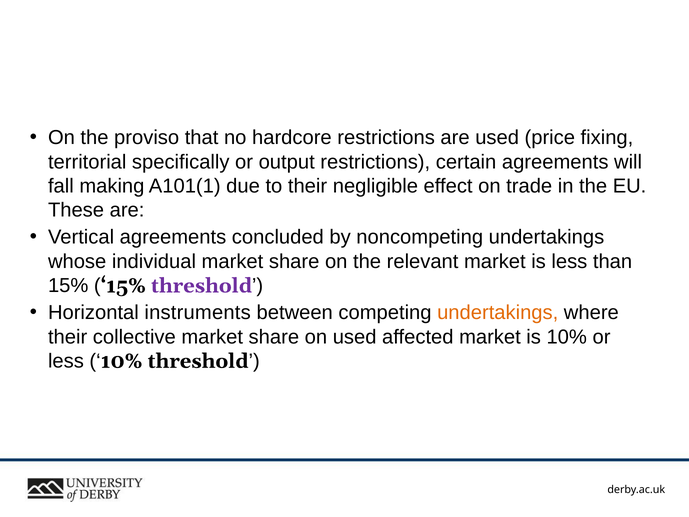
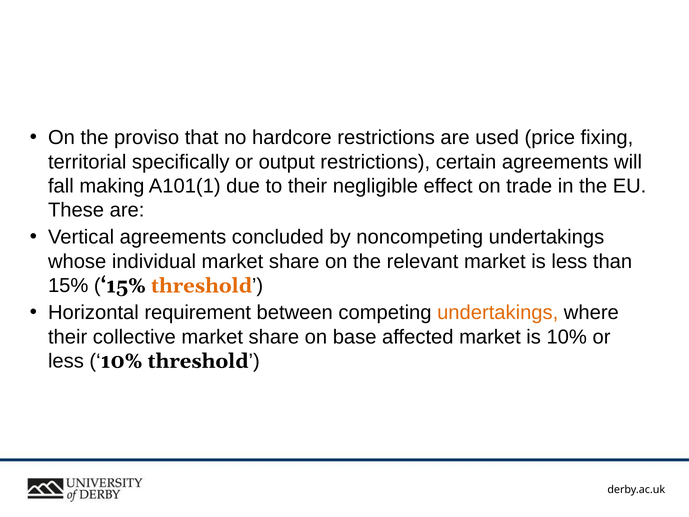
threshold at (202, 286) colour: purple -> orange
instruments: instruments -> requirement
on used: used -> base
